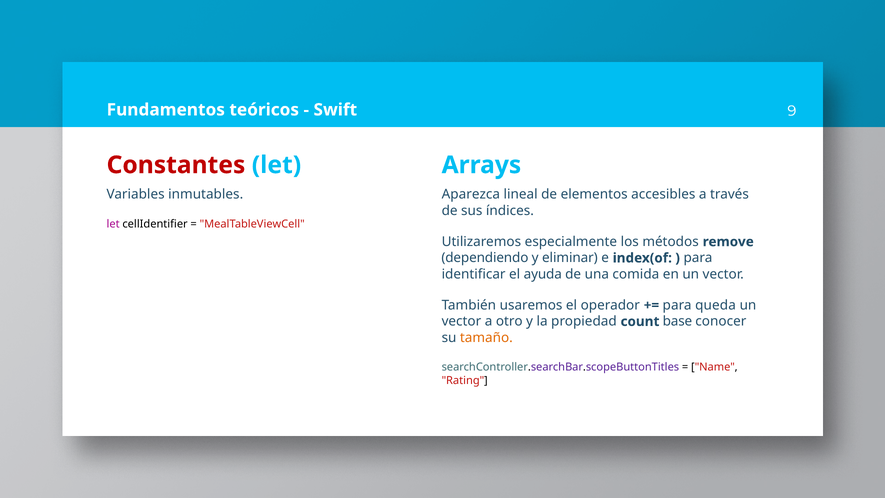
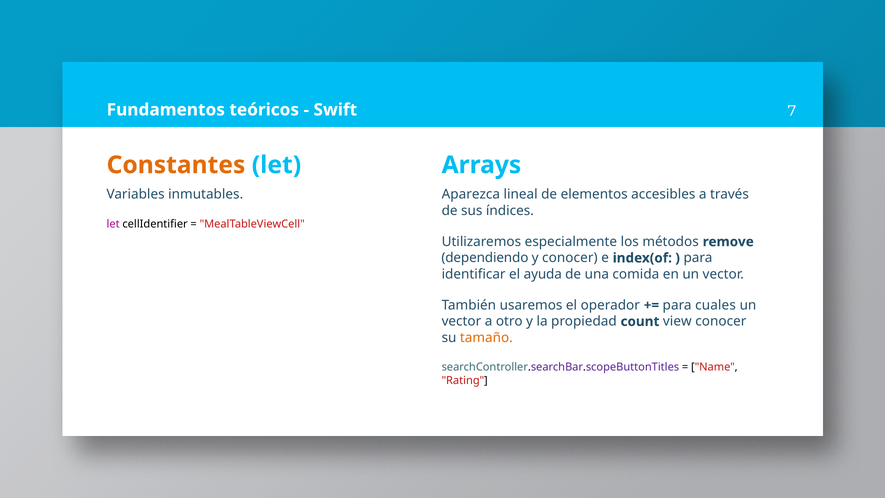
9: 9 -> 7
Constantes colour: red -> orange
y eliminar: eliminar -> conocer
queda: queda -> cuales
base: base -> view
